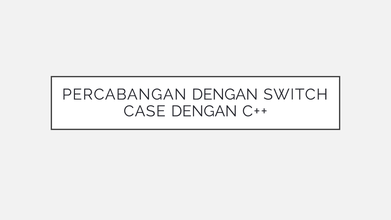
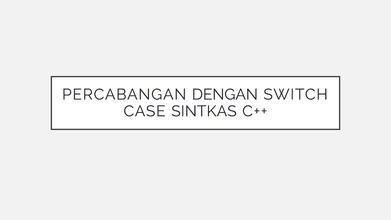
CASE DENGAN: DENGAN -> SINTKAS
